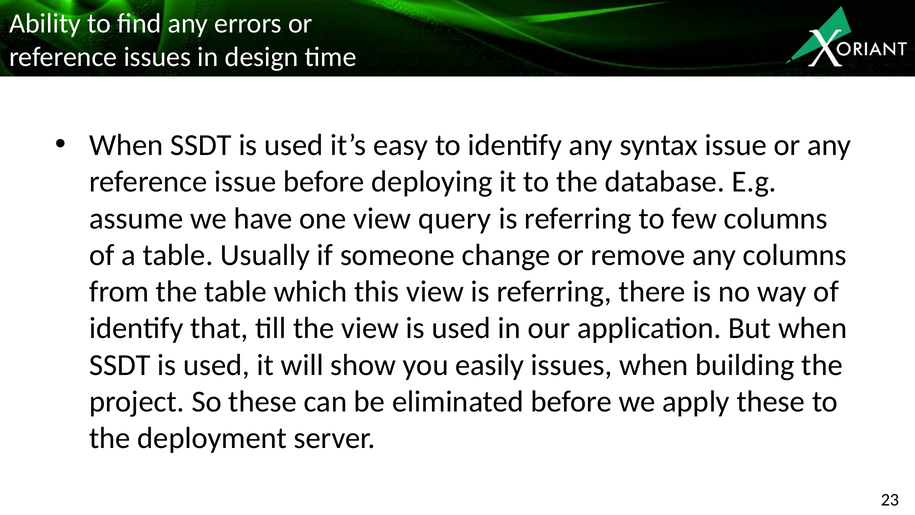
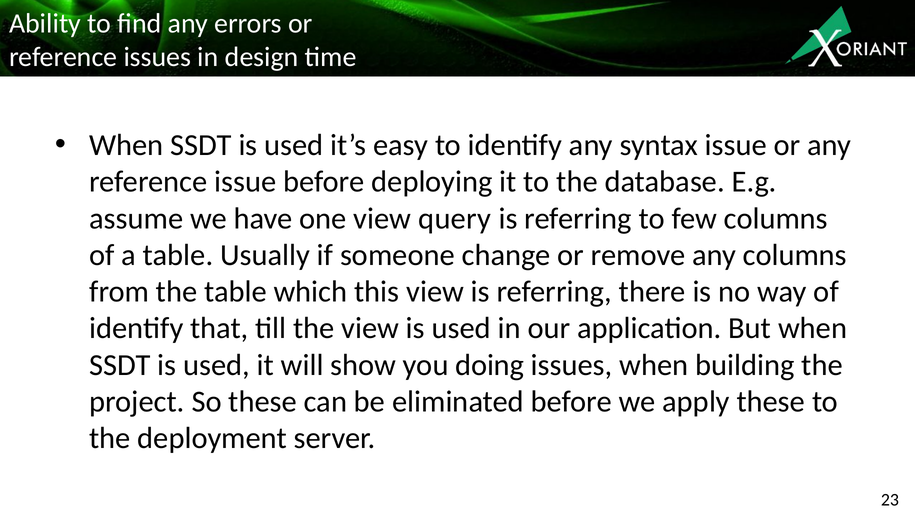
easily: easily -> doing
